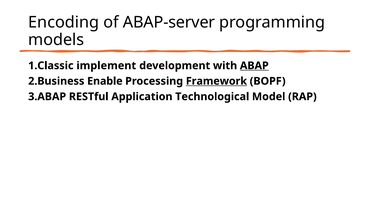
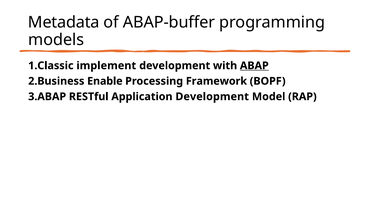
Encoding: Encoding -> Metadata
ABAP-server: ABAP-server -> ABAP-buffer
Framework underline: present -> none
Application Technological: Technological -> Development
